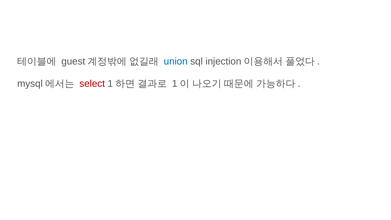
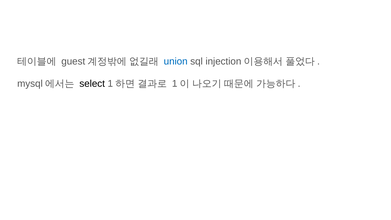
select colour: red -> black
